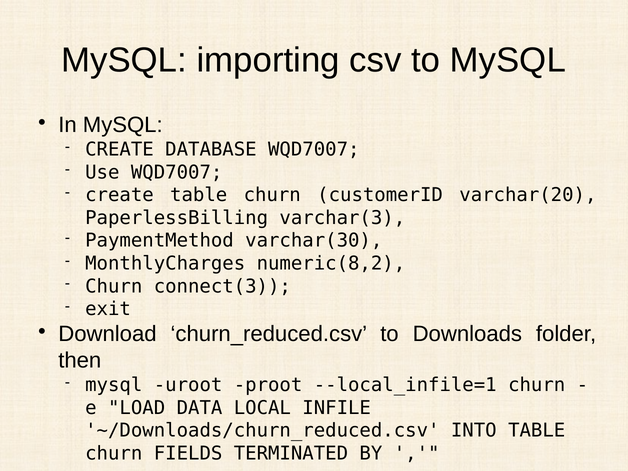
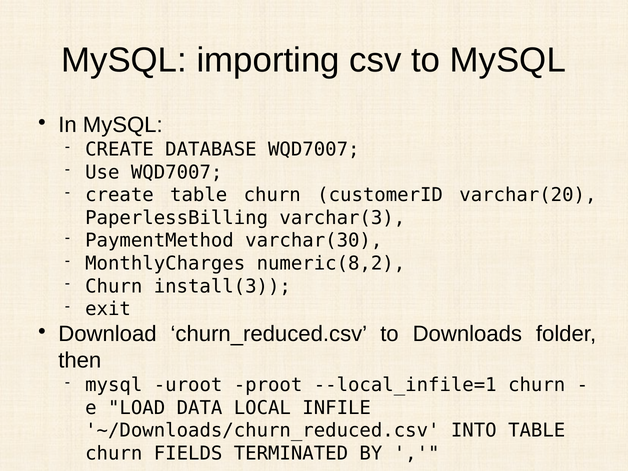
connect(3: connect(3 -> install(3
